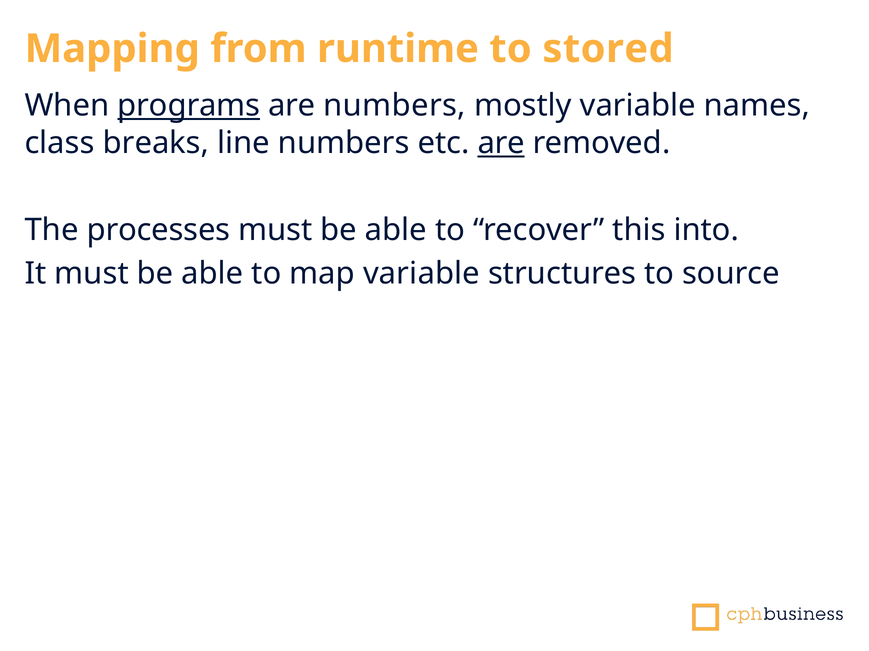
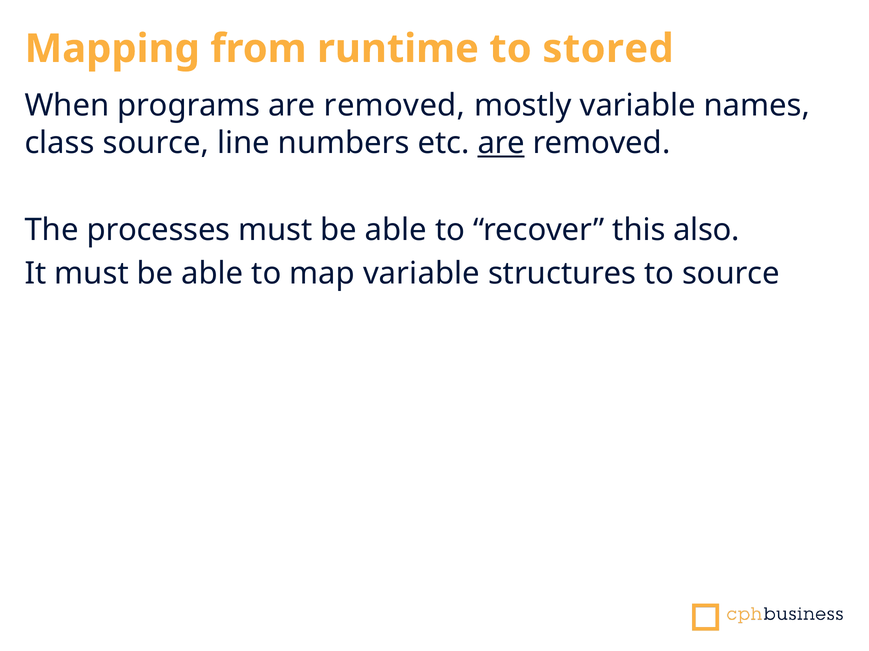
programs underline: present -> none
numbers at (395, 106): numbers -> removed
class breaks: breaks -> source
into: into -> also
